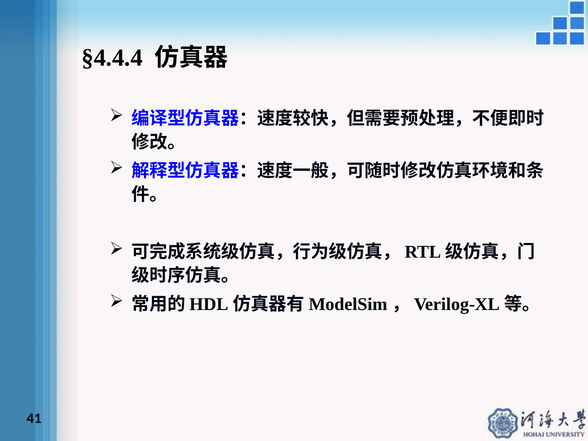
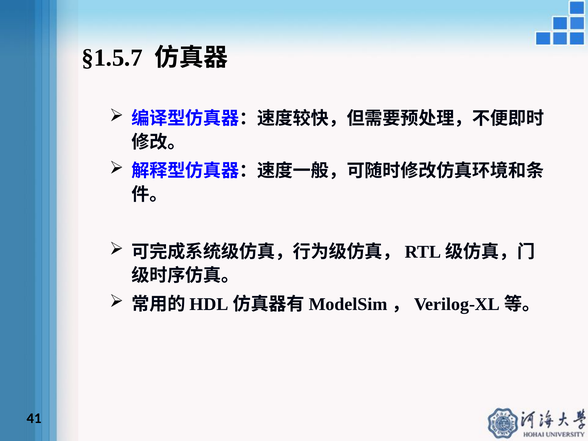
§4.4.4: §4.4.4 -> §1.5.7
